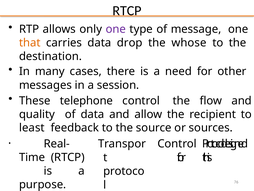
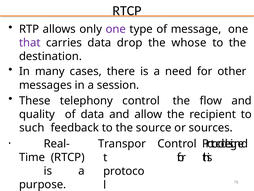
that colour: orange -> purple
telephone: telephone -> telephony
least: least -> such
